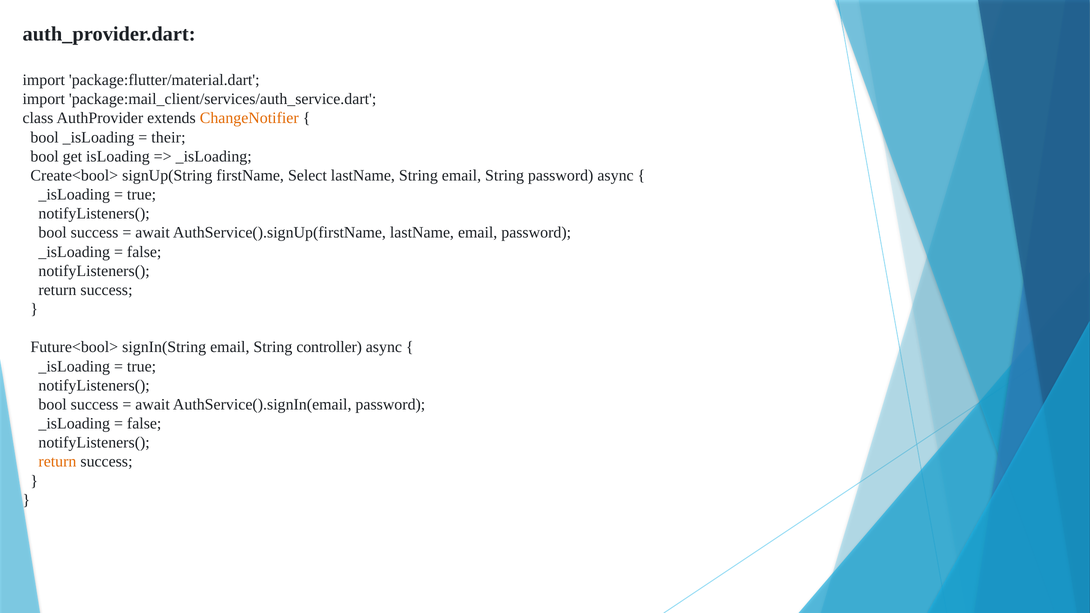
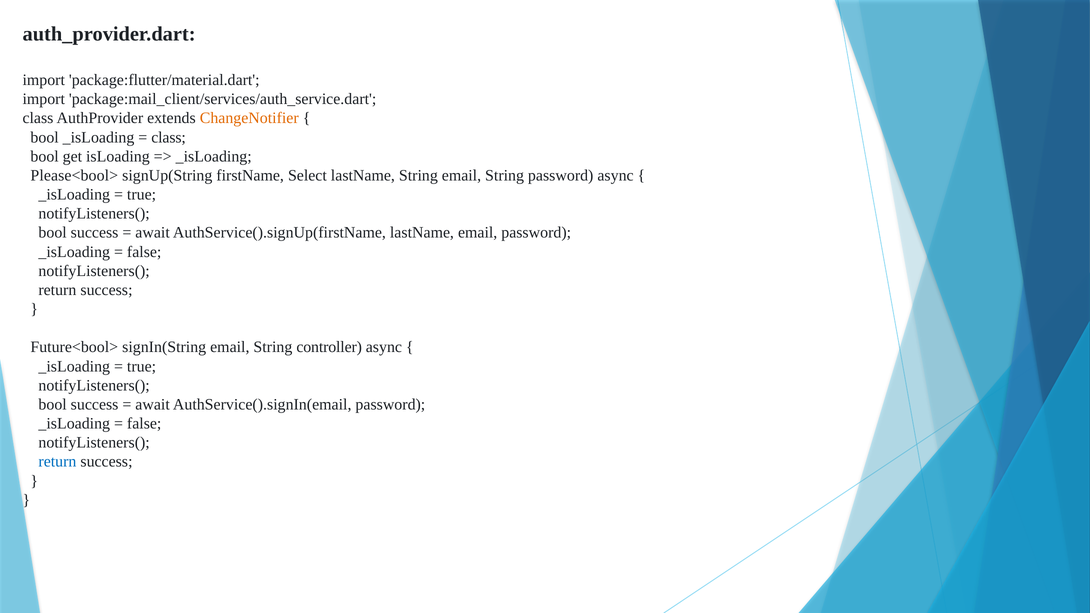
their at (168, 137): their -> class
Create<bool>: Create<bool> -> Please<bool>
return at (57, 462) colour: orange -> blue
